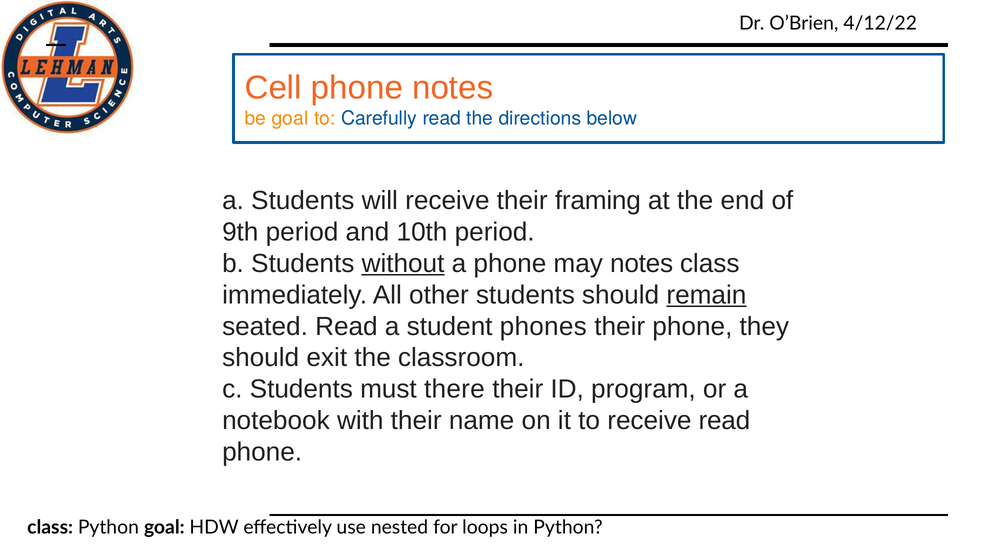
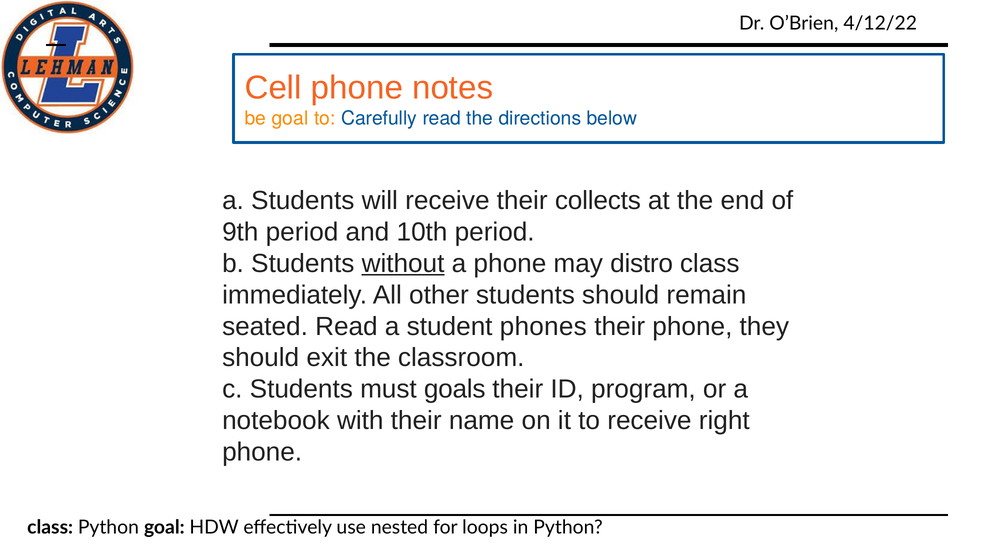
framing: framing -> collects
may notes: notes -> distro
remain underline: present -> none
there: there -> goals
receive read: read -> right
